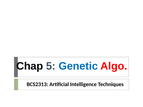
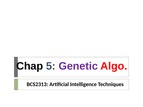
Genetic colour: blue -> purple
